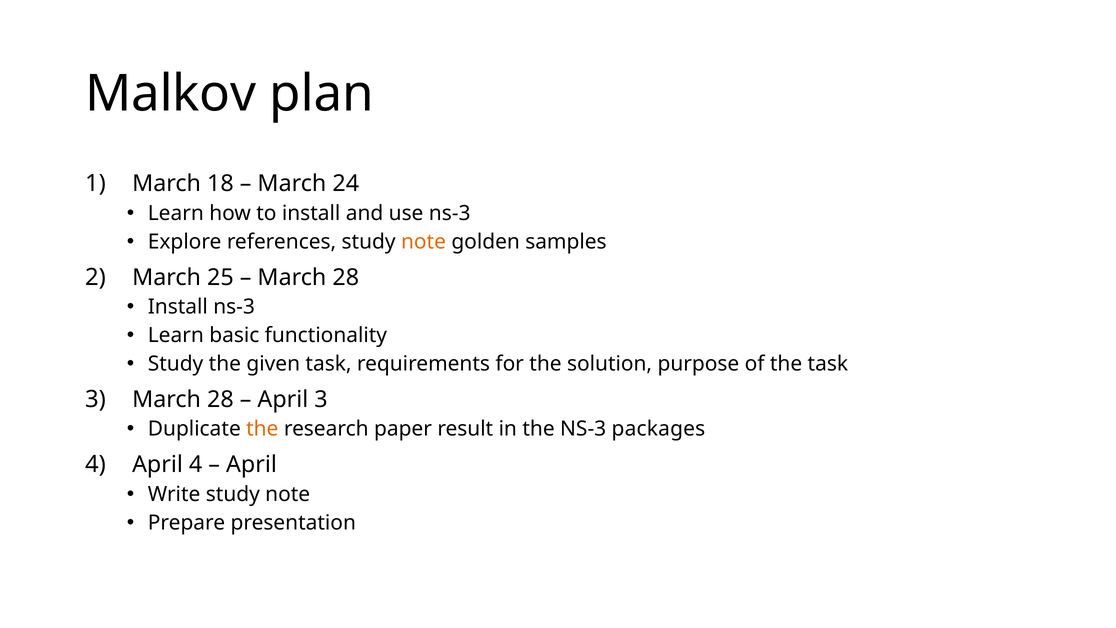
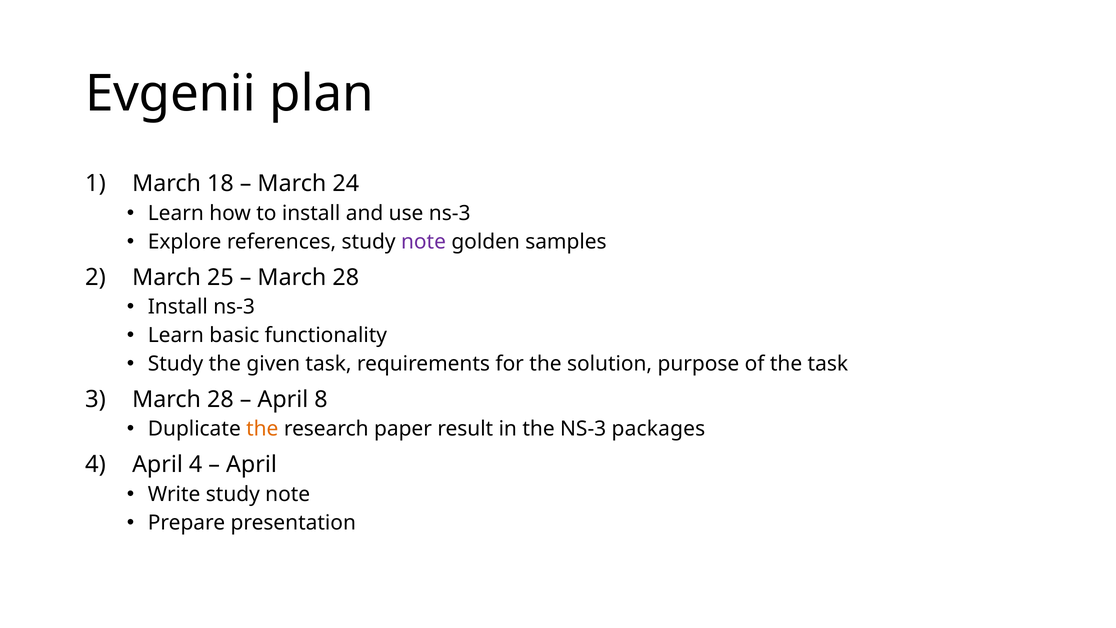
Malkov: Malkov -> Evgenii
note at (424, 242) colour: orange -> purple
April 3: 3 -> 8
